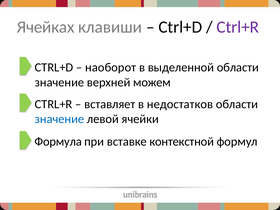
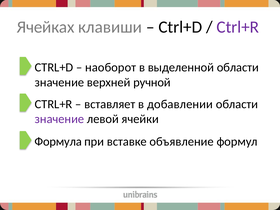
можем: можем -> ручной
недостатков: недостатков -> добавлении
значение at (59, 119) colour: blue -> purple
контекстной: контекстной -> объявление
